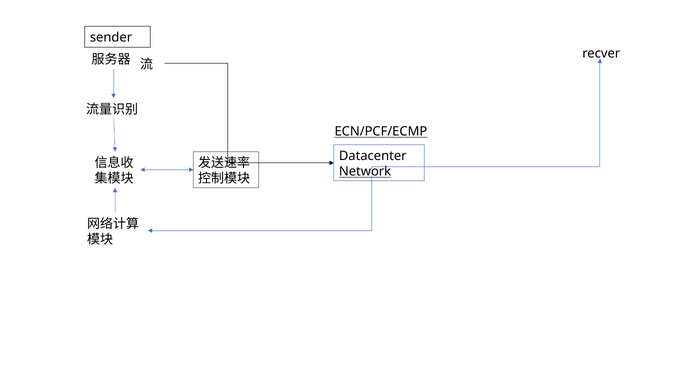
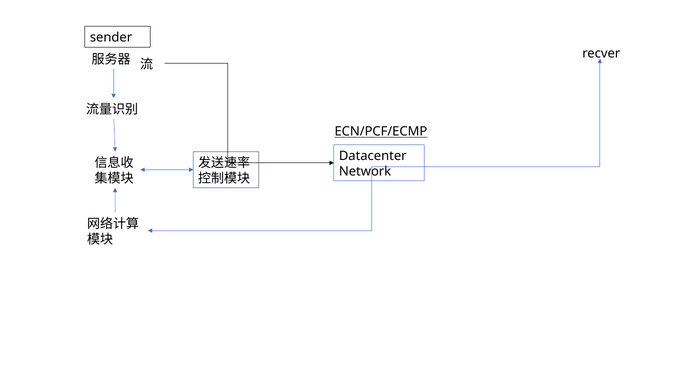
Network underline: present -> none
